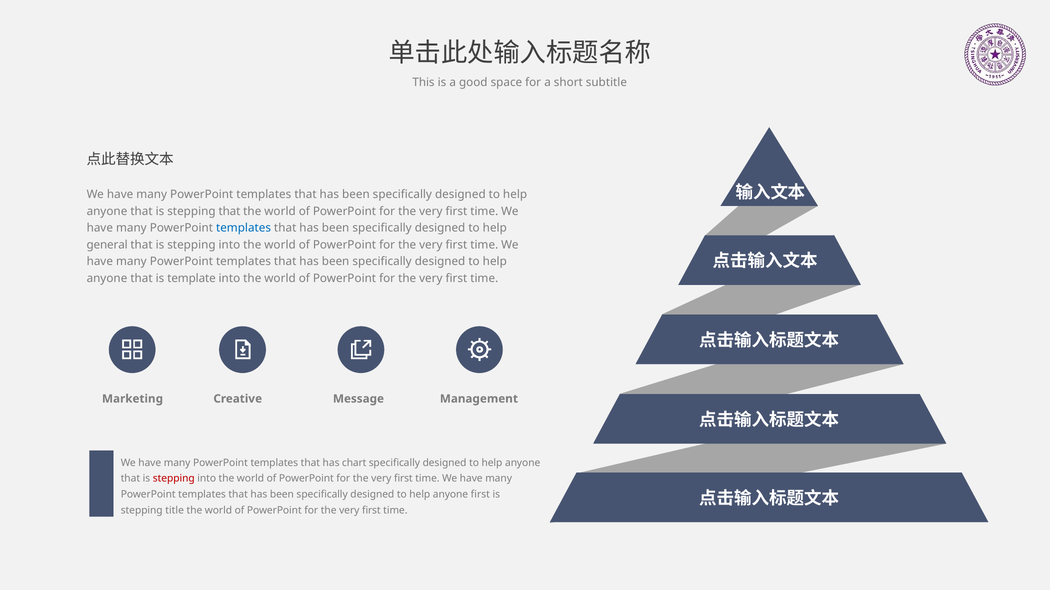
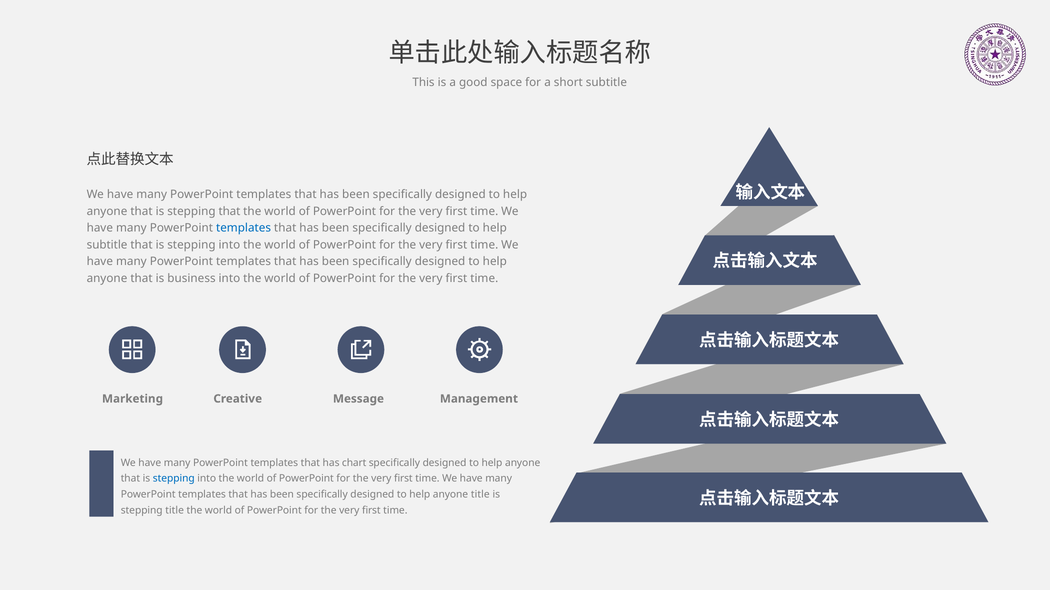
general at (107, 245): general -> subtitle
template: template -> business
stepping at (174, 479) colour: red -> blue
anyone first: first -> title
